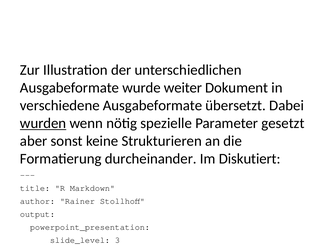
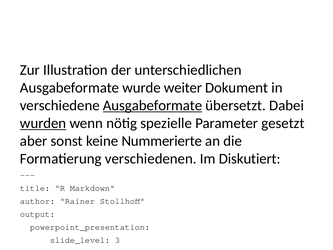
Ausgabeformate at (153, 105) underline: none -> present
Strukturieren: Strukturieren -> Nummerierte
durcheinander: durcheinander -> verschiedenen
